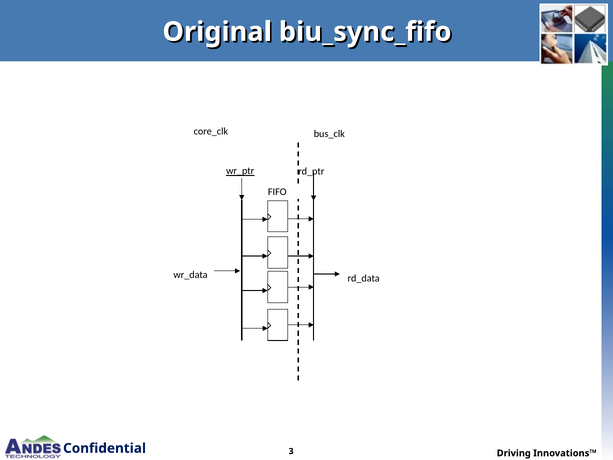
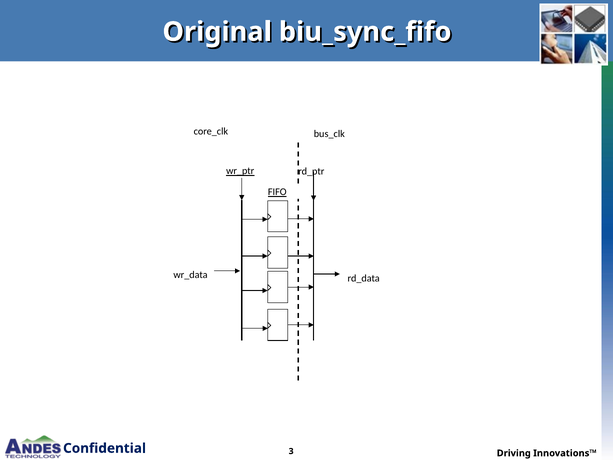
FIFO underline: none -> present
